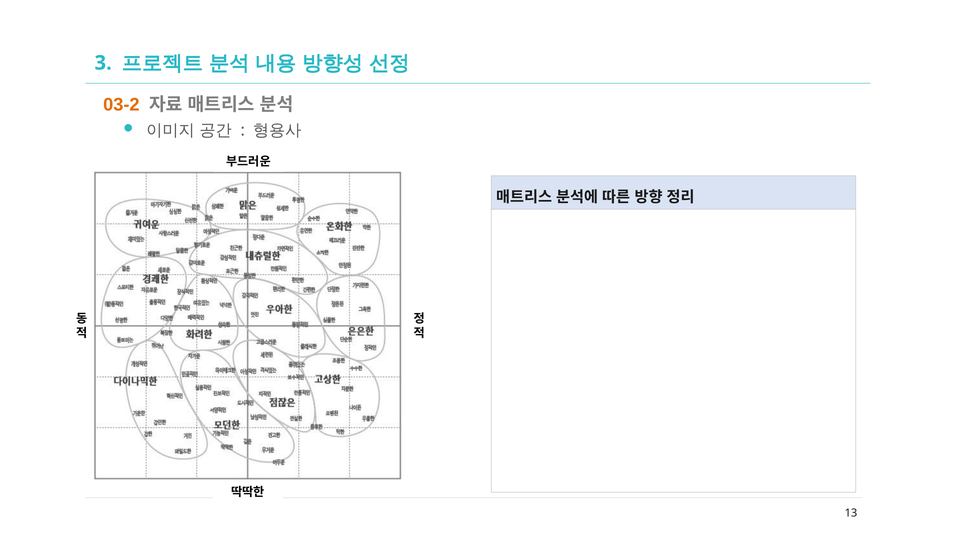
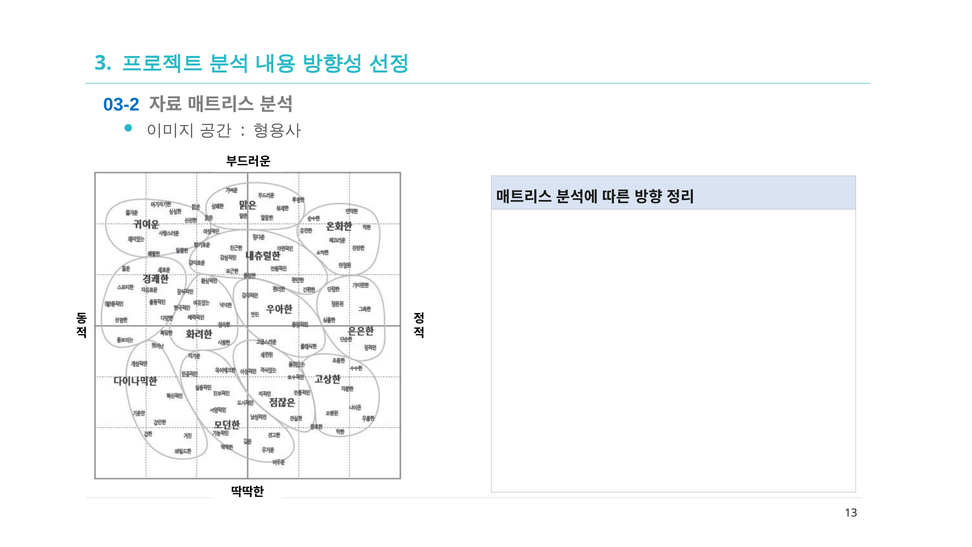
03-2 colour: orange -> blue
